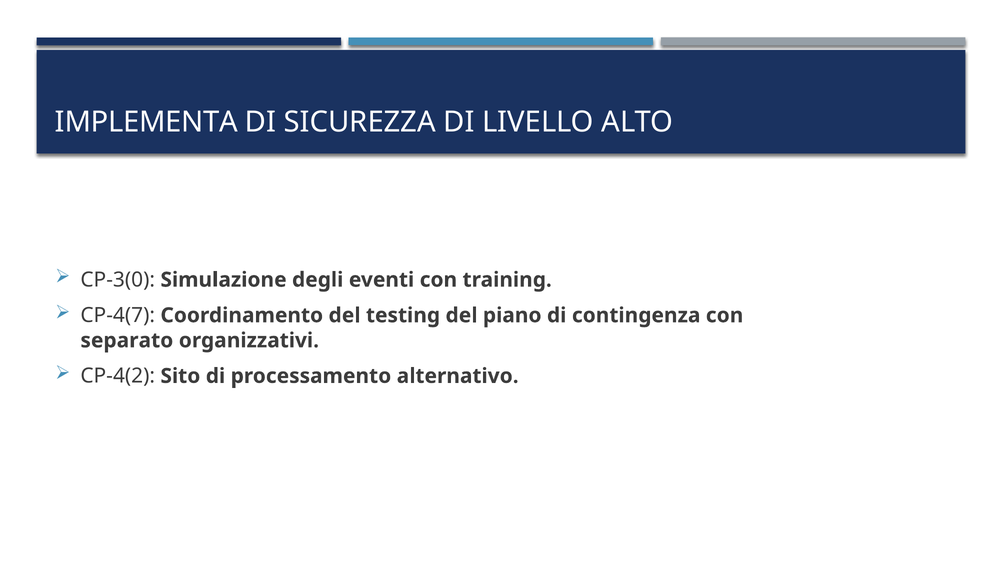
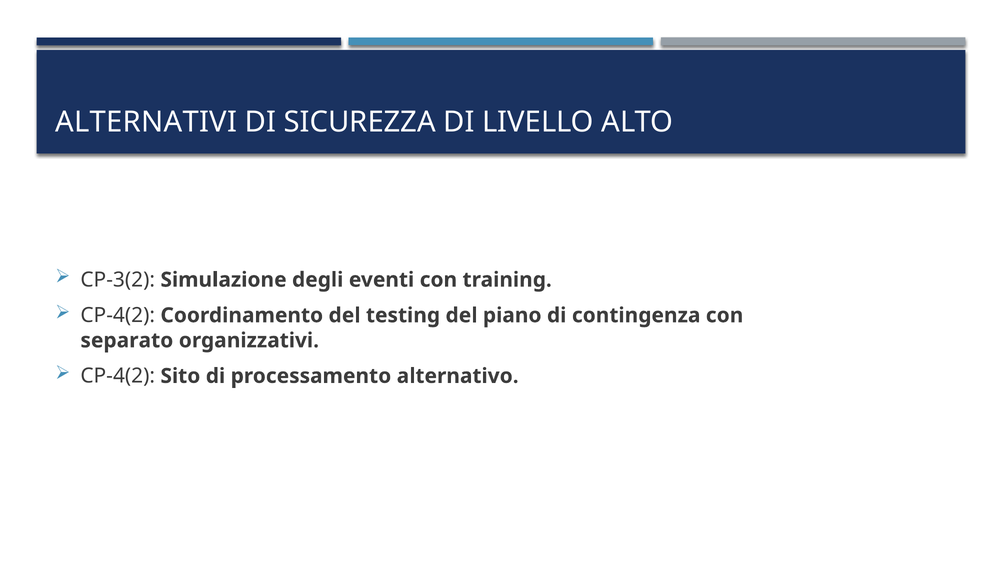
IMPLEMENTA: IMPLEMENTA -> ALTERNATIVI
CP-3(0: CP-3(0 -> CP-3(2
CP-4(7 at (118, 315): CP-4(7 -> CP-4(2
